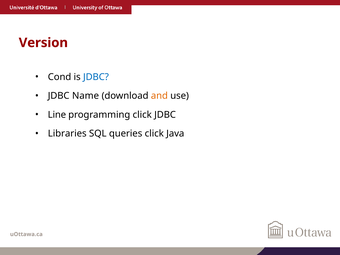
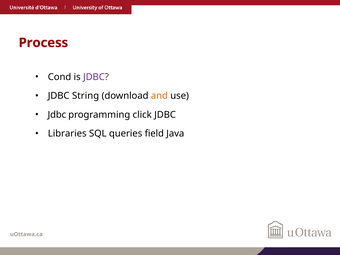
Version: Version -> Process
JDBC at (96, 77) colour: blue -> purple
Name: Name -> String
Line at (57, 115): Line -> Jdbc
queries click: click -> field
